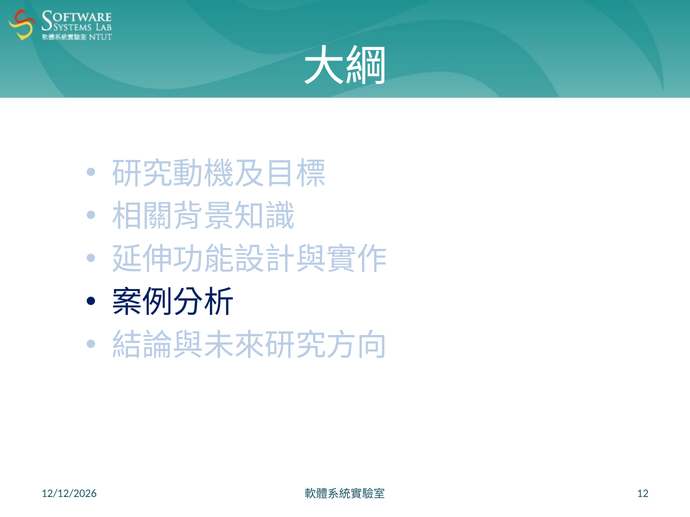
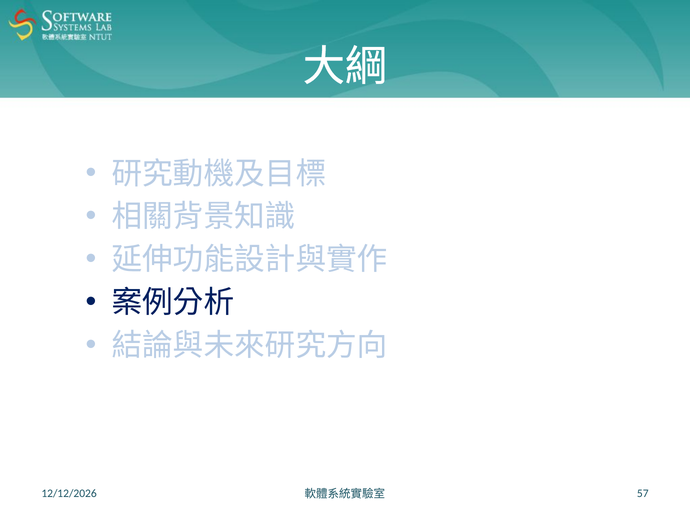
12: 12 -> 57
